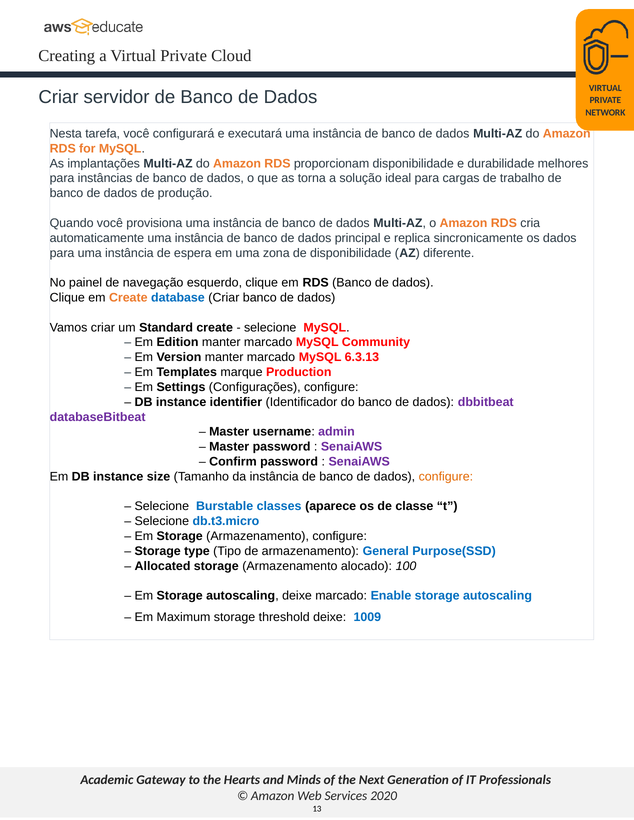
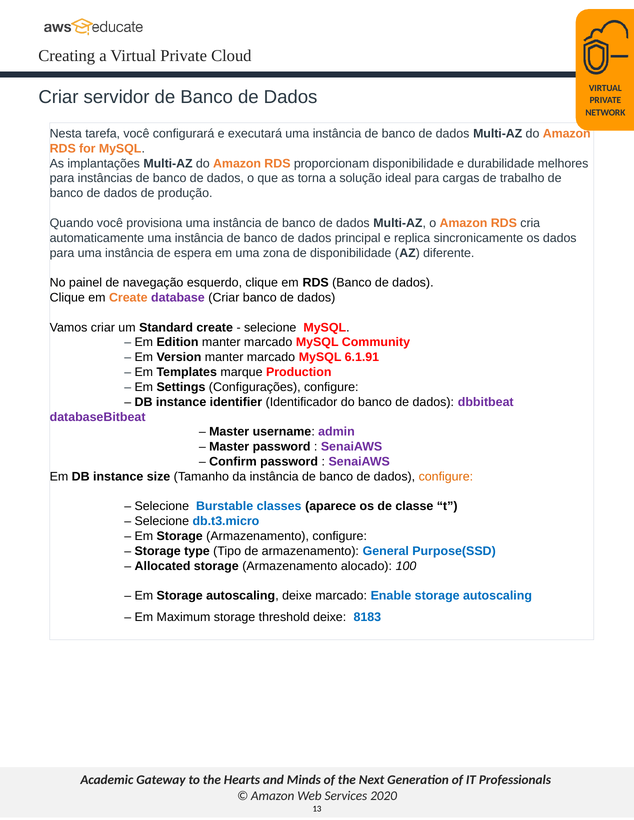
database colour: blue -> purple
6.3.13: 6.3.13 -> 6.1.91
1009: 1009 -> 8183
